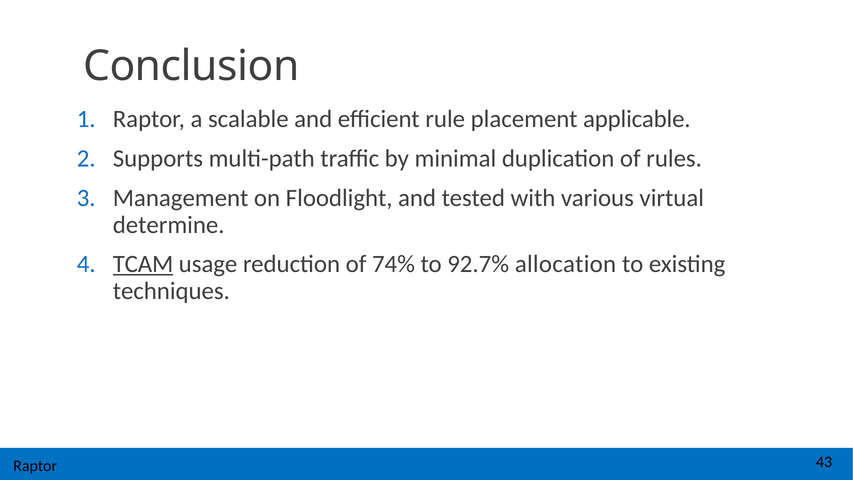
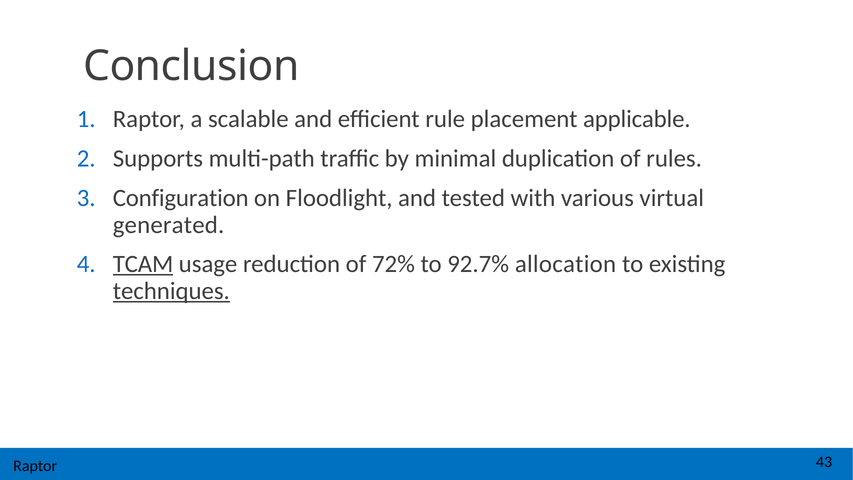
Management: Management -> Configuration
determine: determine -> generated
74%: 74% -> 72%
techniques underline: none -> present
